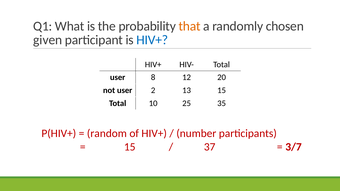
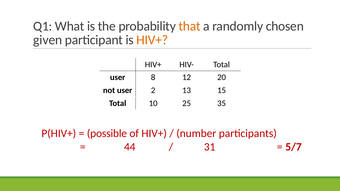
HIV+ at (152, 40) colour: blue -> orange
random: random -> possible
15 at (130, 147): 15 -> 44
37: 37 -> 31
3/7: 3/7 -> 5/7
